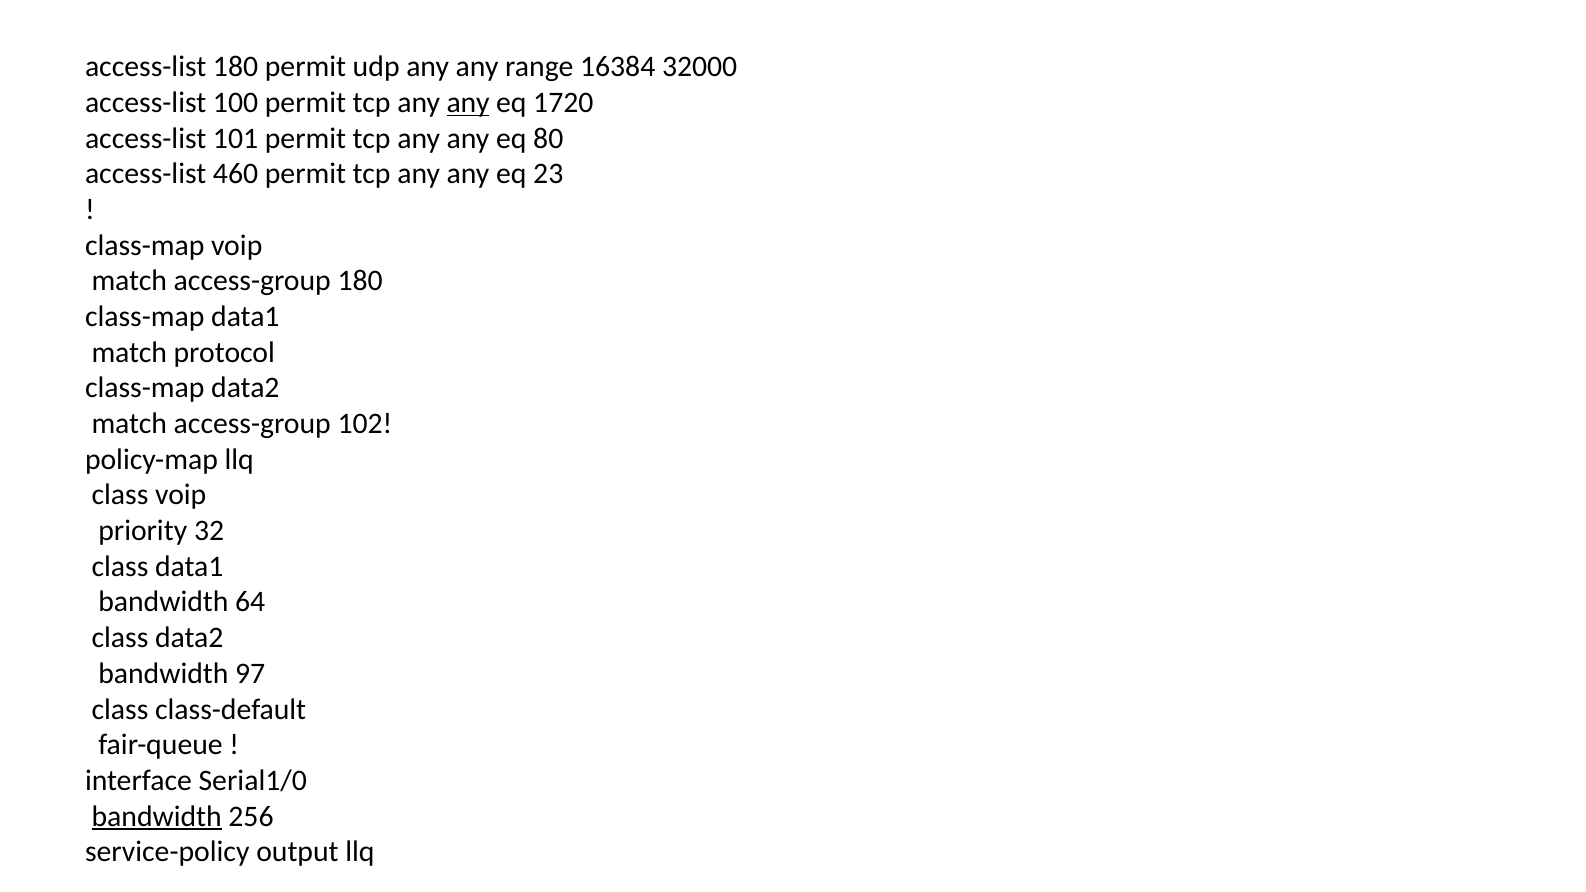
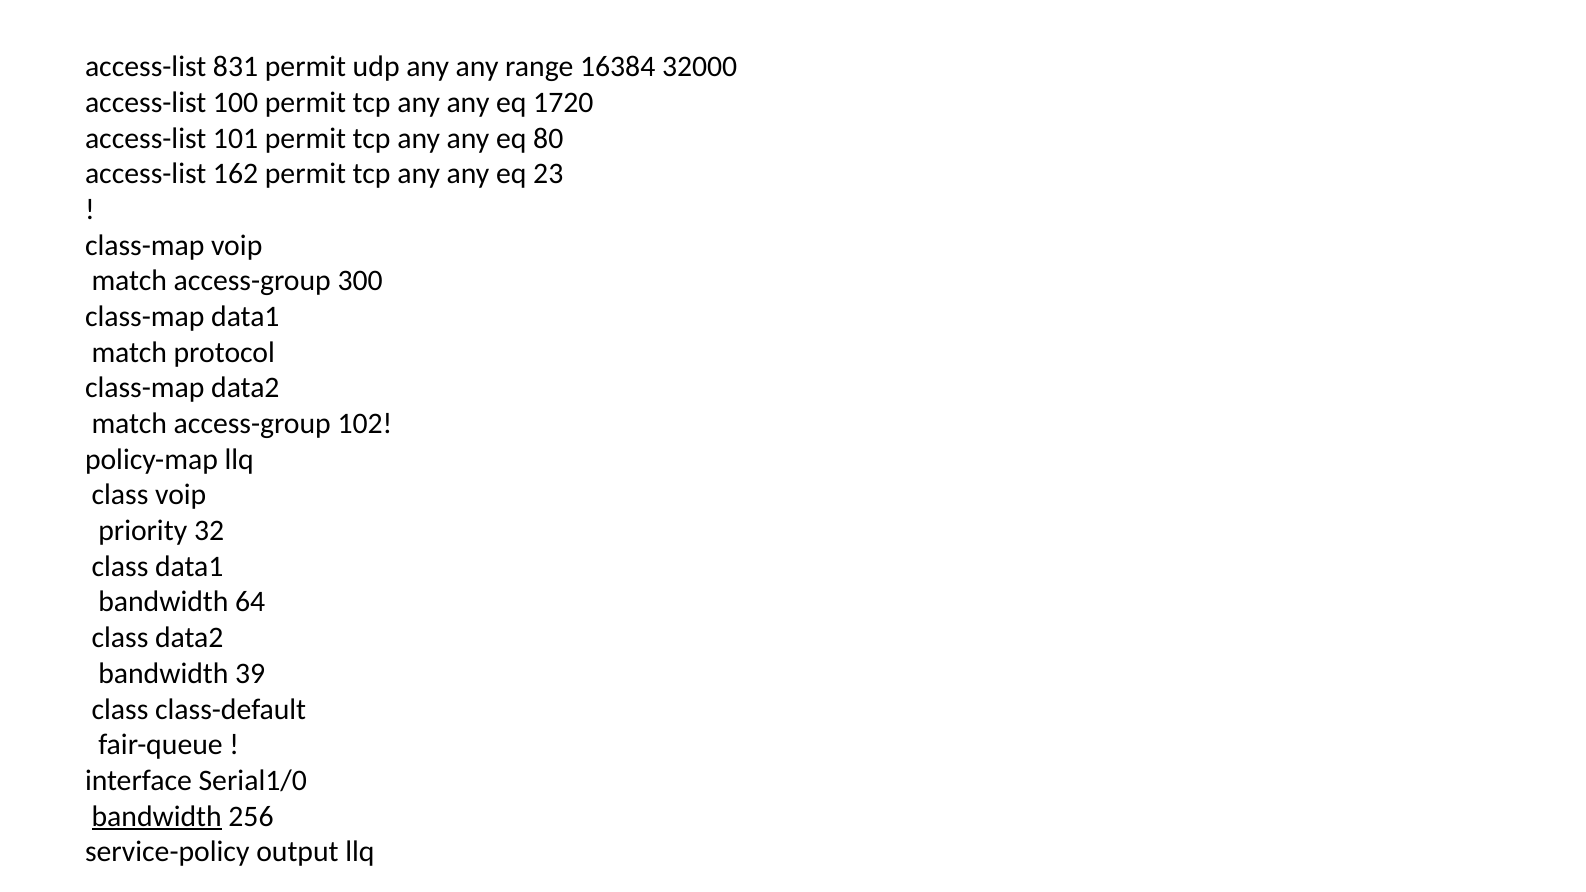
access-list 180: 180 -> 831
any at (468, 103) underline: present -> none
460: 460 -> 162
access-group 180: 180 -> 300
97: 97 -> 39
